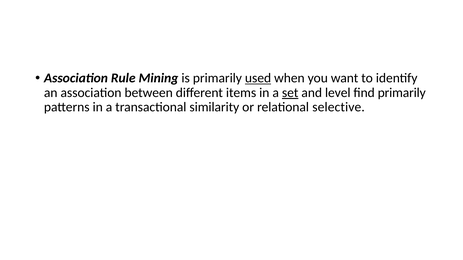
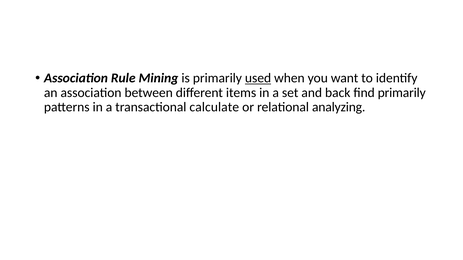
set underline: present -> none
level: level -> back
similarity: similarity -> calculate
selective: selective -> analyzing
